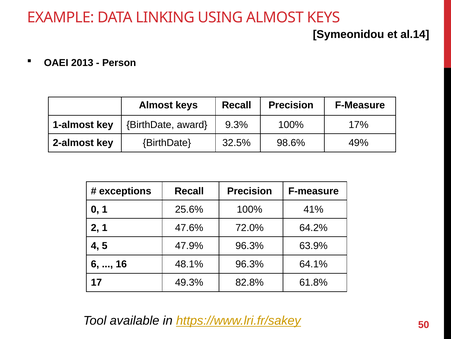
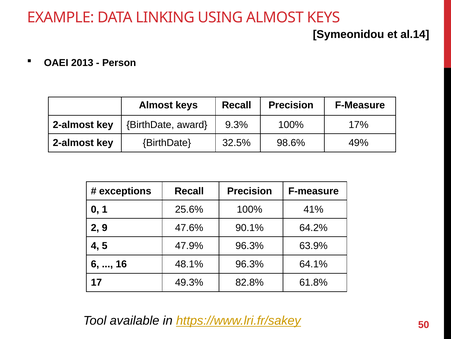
1-almost at (73, 124): 1-almost -> 2-almost
2 1: 1 -> 9
72.0%: 72.0% -> 90.1%
